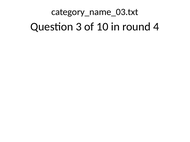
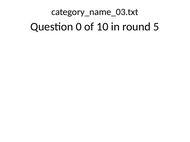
3: 3 -> 0
4: 4 -> 5
